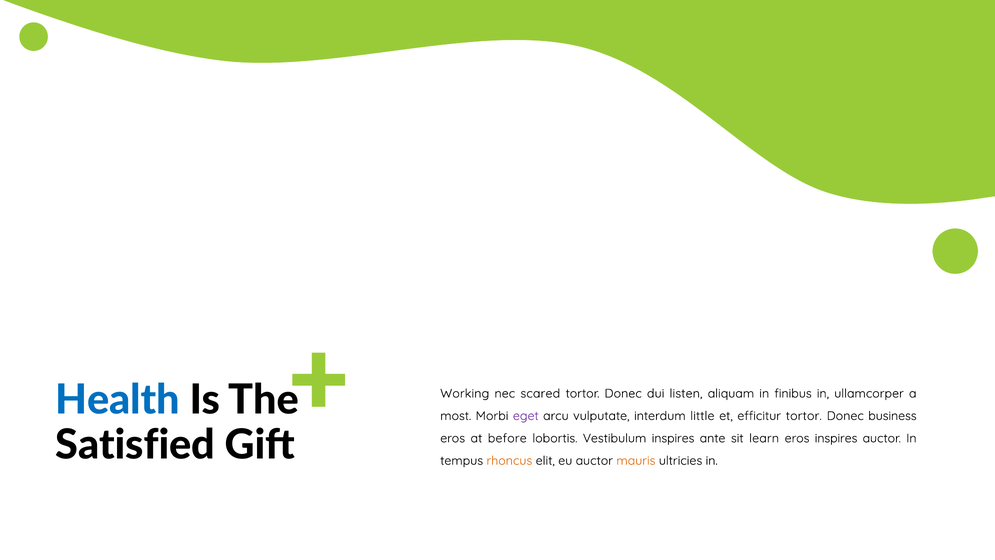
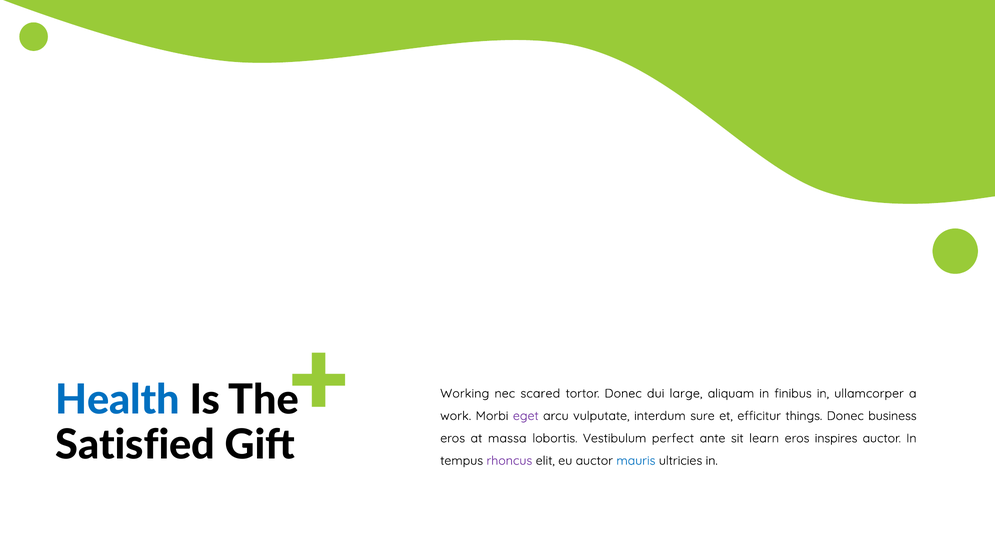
listen: listen -> large
most: most -> work
little: little -> sure
efficitur tortor: tortor -> things
before: before -> massa
Vestibulum inspires: inspires -> perfect
rhoncus colour: orange -> purple
mauris colour: orange -> blue
